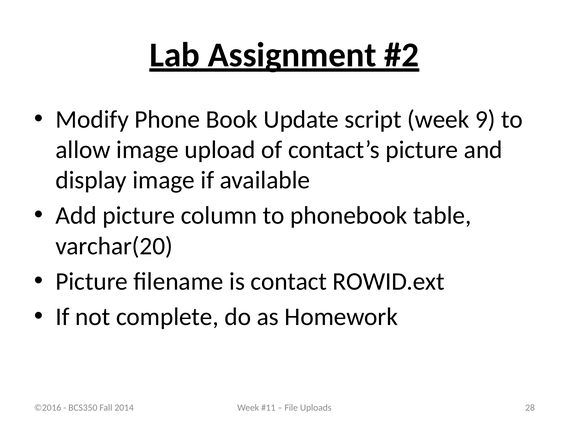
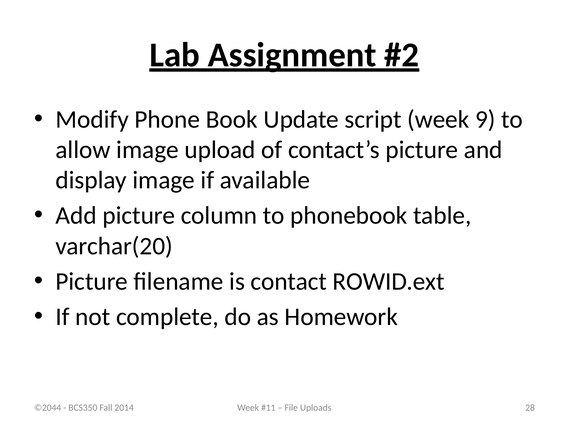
©2016: ©2016 -> ©2044
